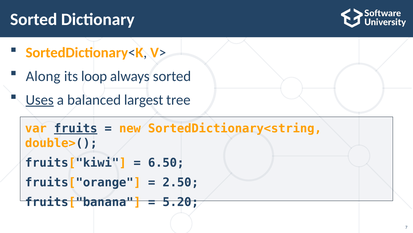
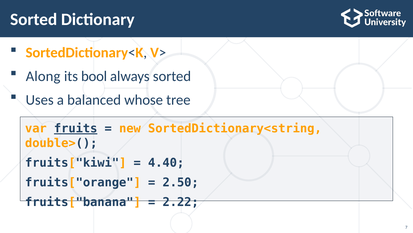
loop: loop -> bool
Uses underline: present -> none
largest: largest -> whose
6.50: 6.50 -> 4.40
5.20: 5.20 -> 2.22
